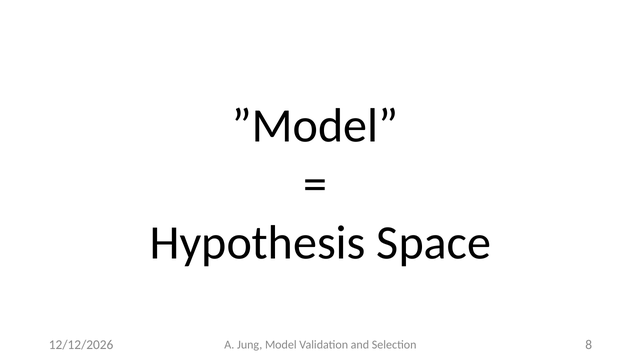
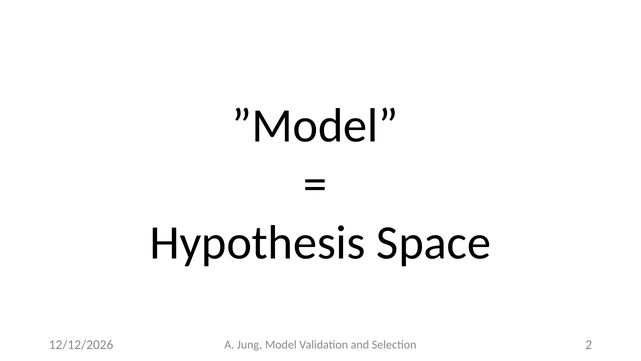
8: 8 -> 2
